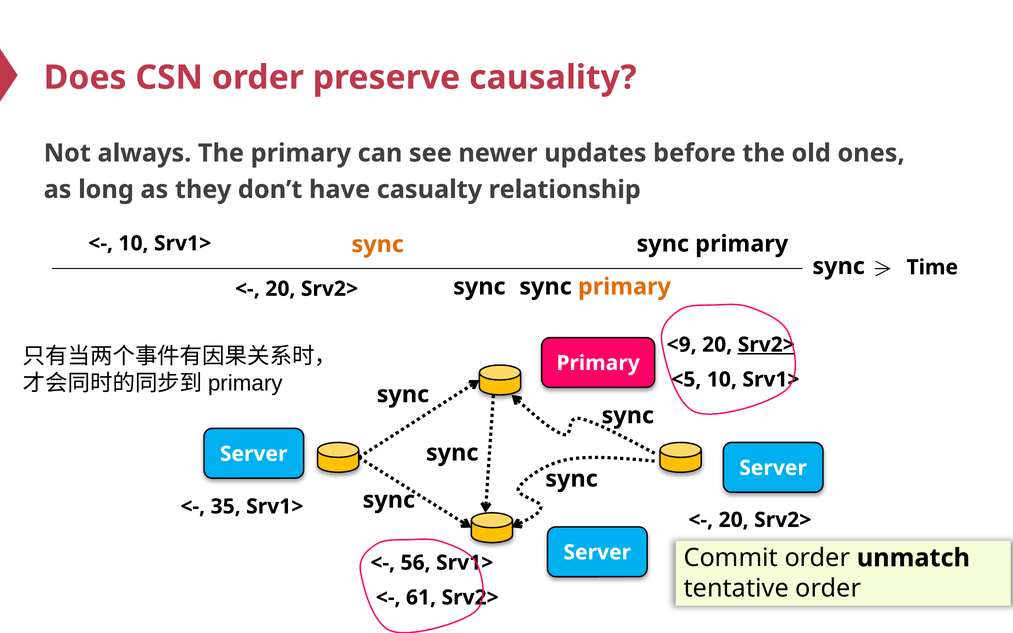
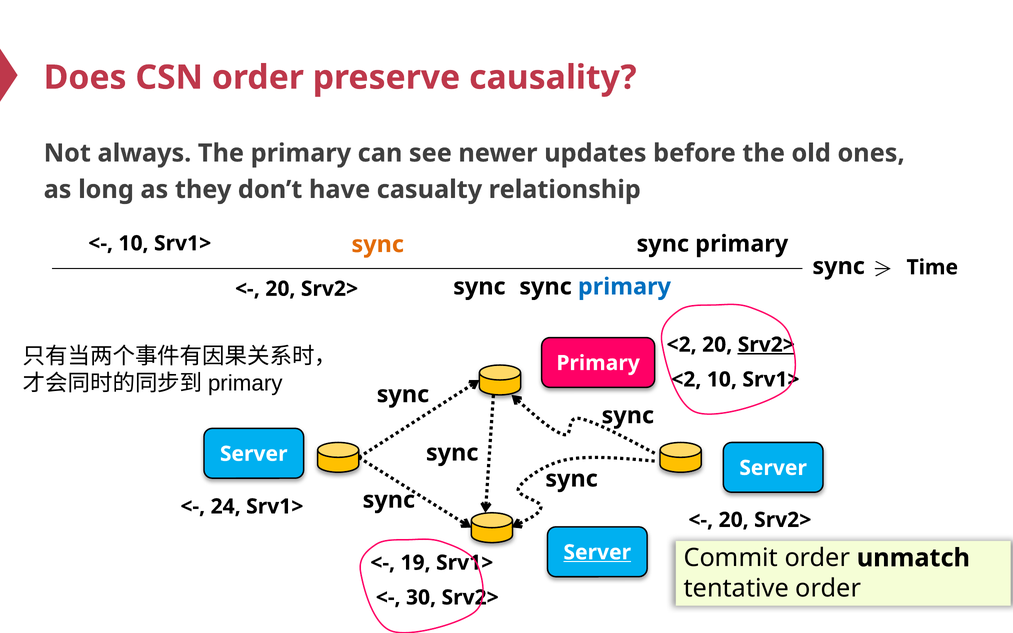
primary at (624, 287) colour: orange -> blue
<9 at (682, 345): <9 -> <2
<5 at (686, 380): <5 -> <2
35: 35 -> 24
Server at (597, 553) underline: none -> present
56: 56 -> 19
61: 61 -> 30
